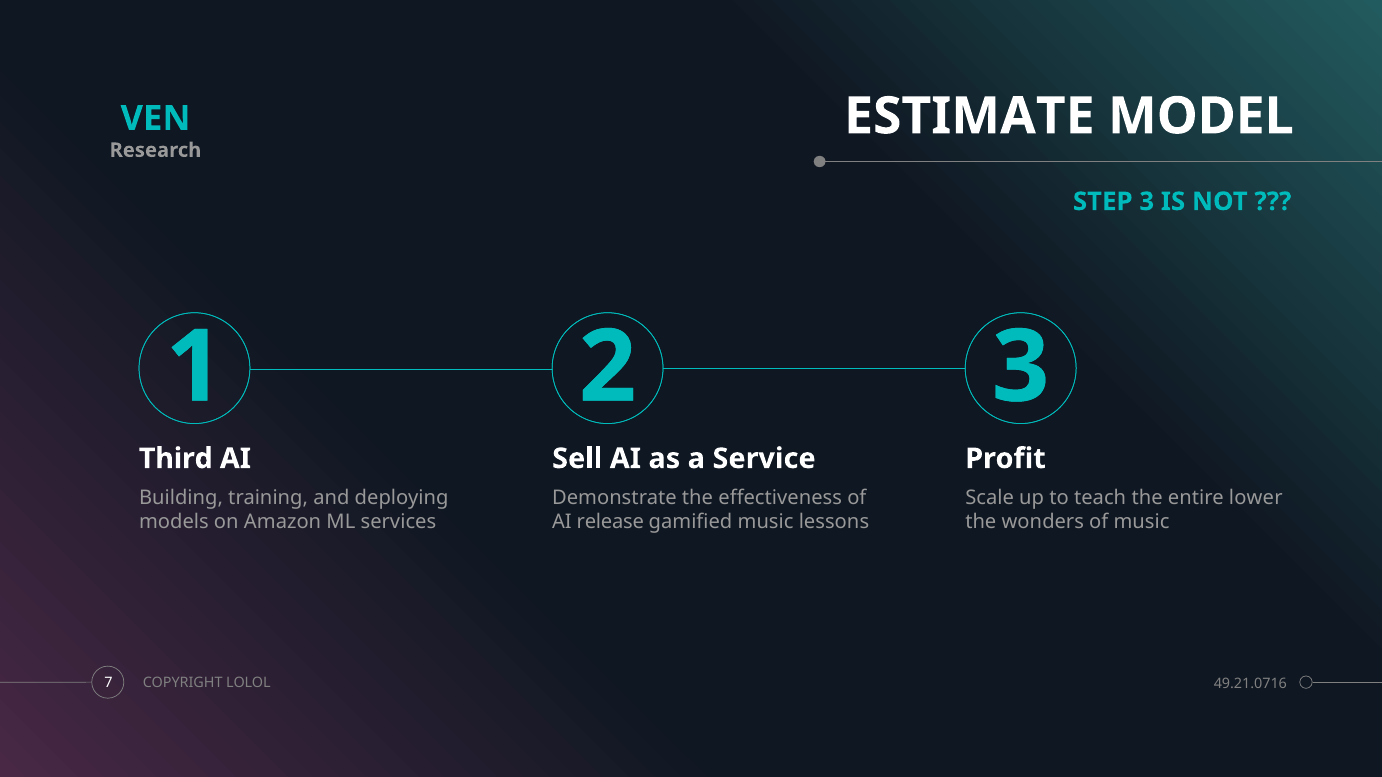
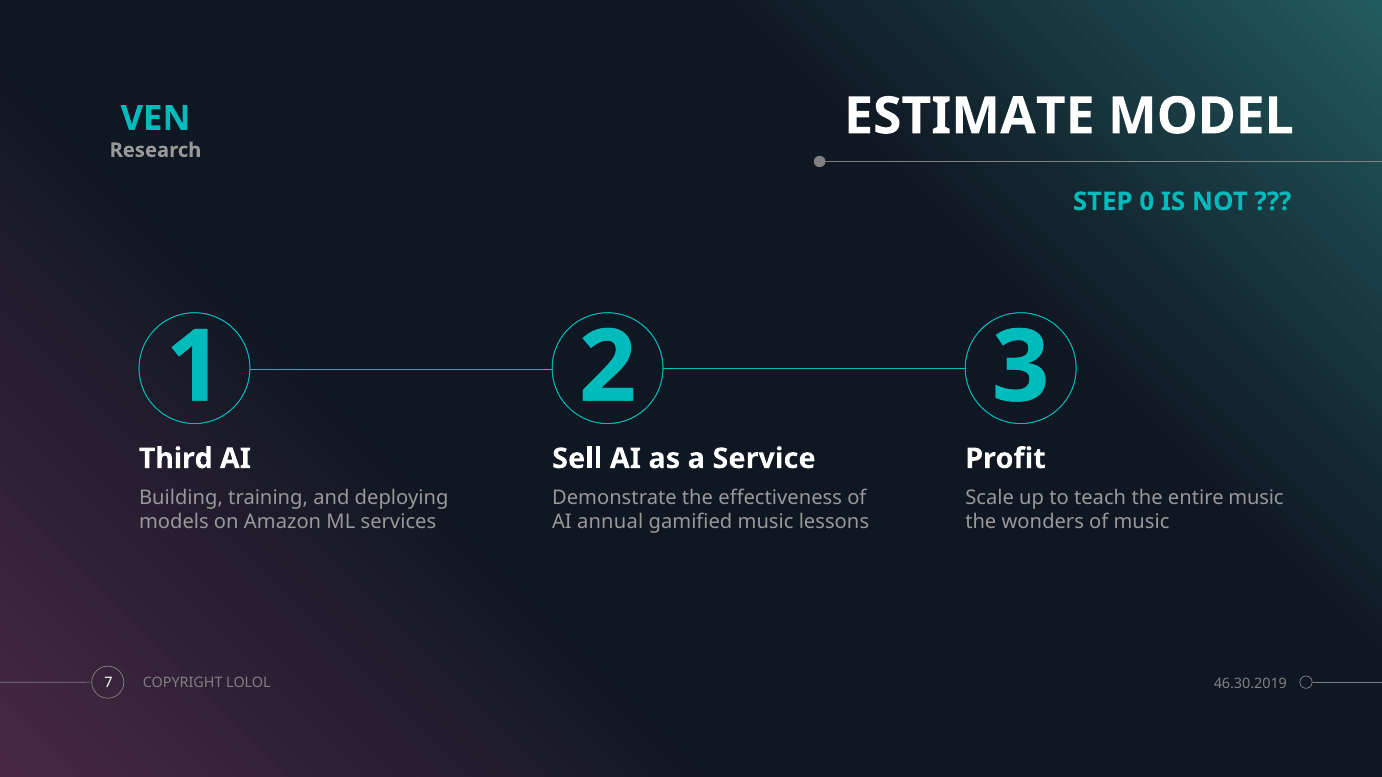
STEP 3: 3 -> 0
entire lower: lower -> music
release: release -> annual
49.21.0716: 49.21.0716 -> 46.30.2019
